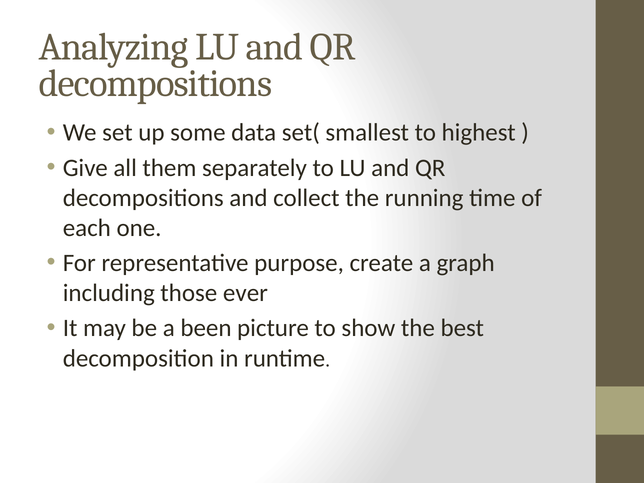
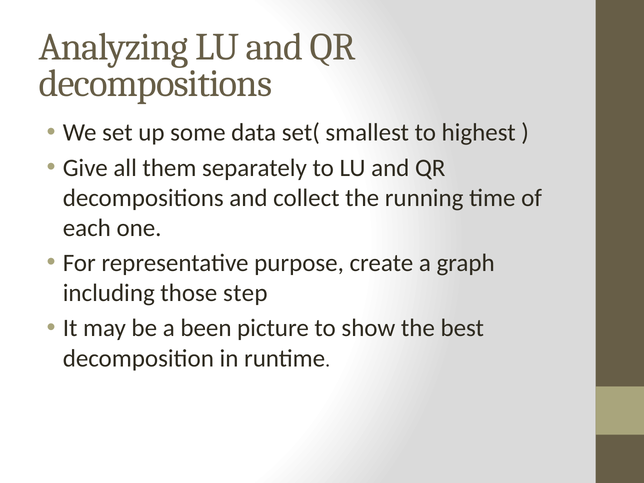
ever: ever -> step
